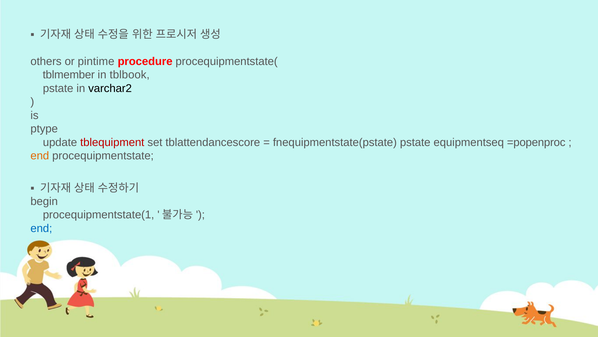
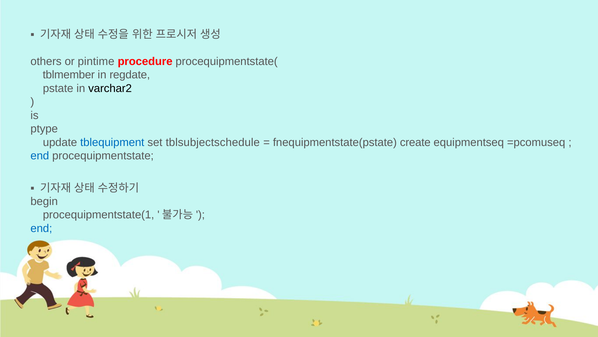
tblbook: tblbook -> regdate
tblequipment colour: red -> blue
tblattendancescore: tblattendancescore -> tblsubjectschedule
fnequipmentstate(pstate pstate: pstate -> create
=popenproc: =popenproc -> =pcomuseq
end at (40, 155) colour: orange -> blue
